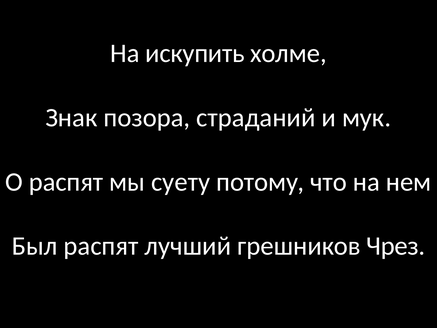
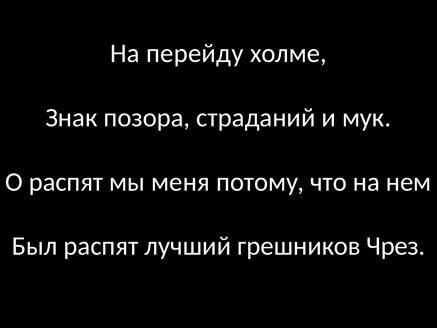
искупить: искупить -> перейду
суету: суету -> меня
